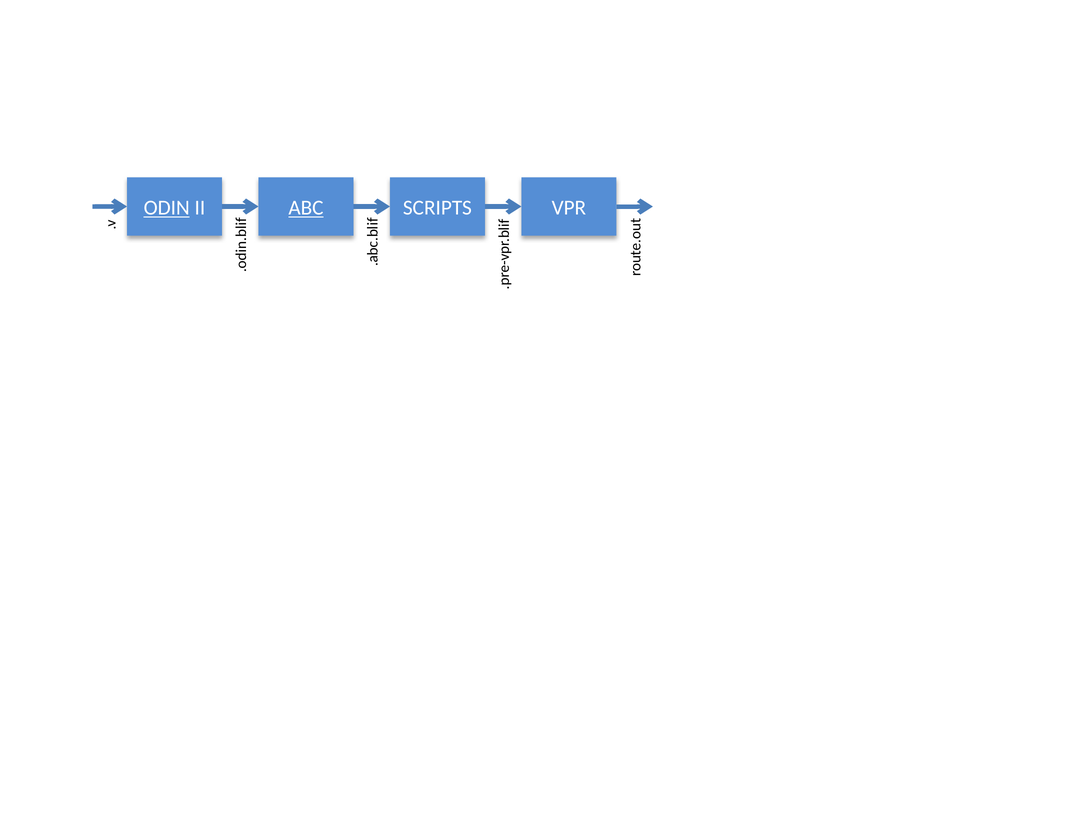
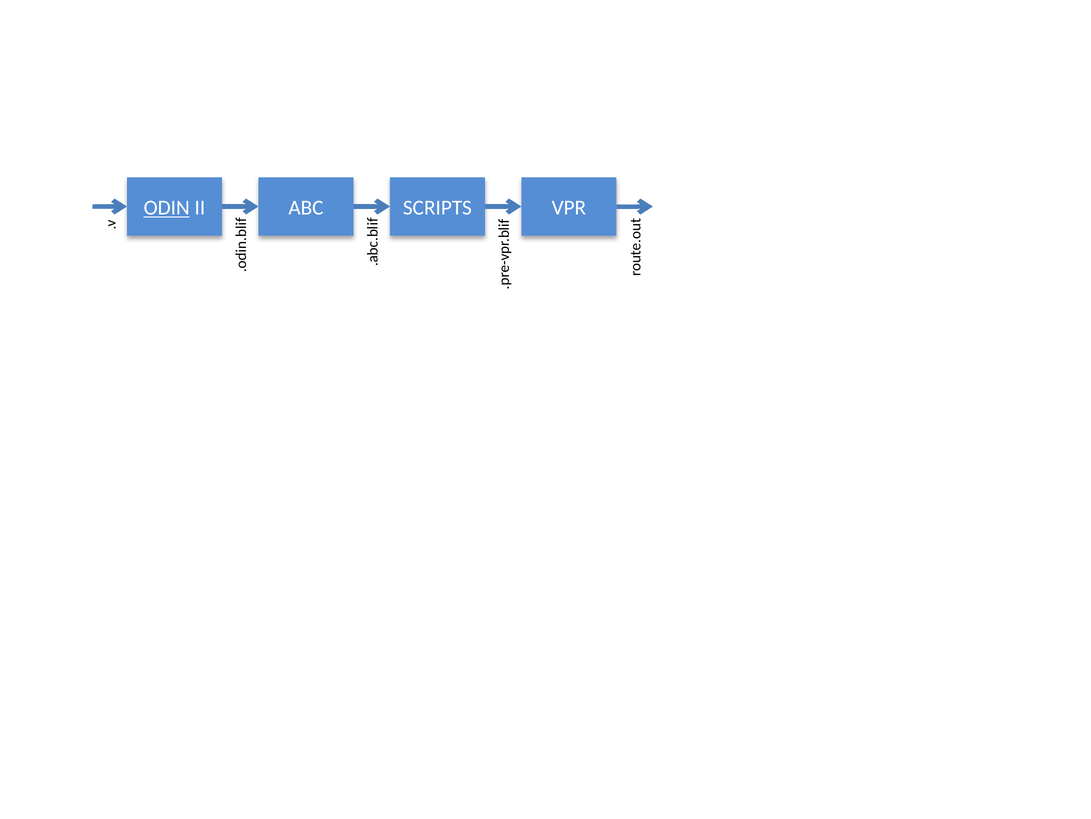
ABC underline: present -> none
